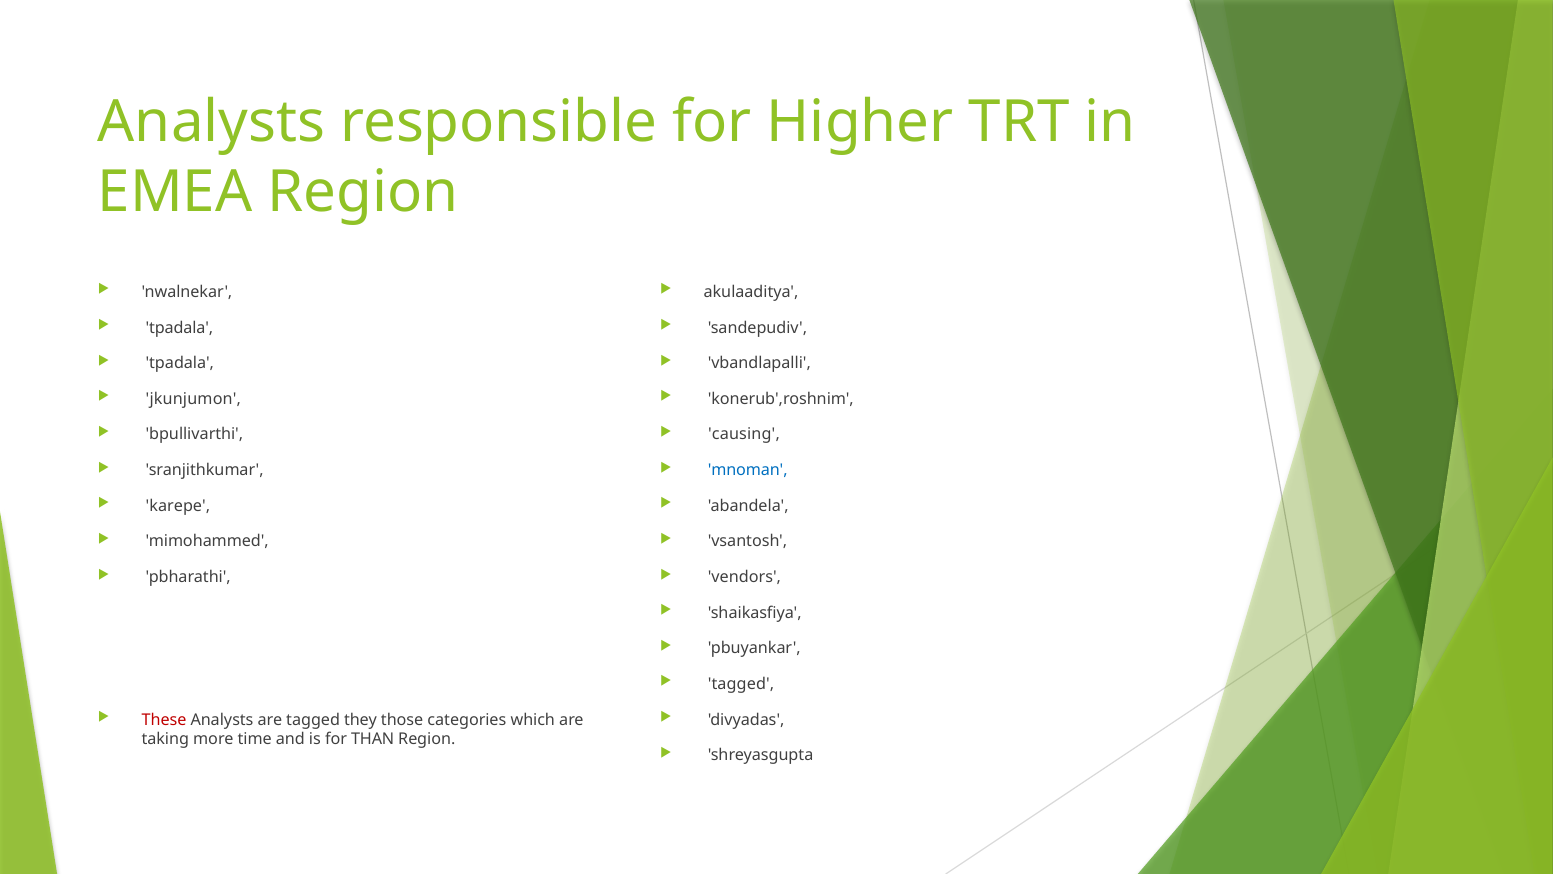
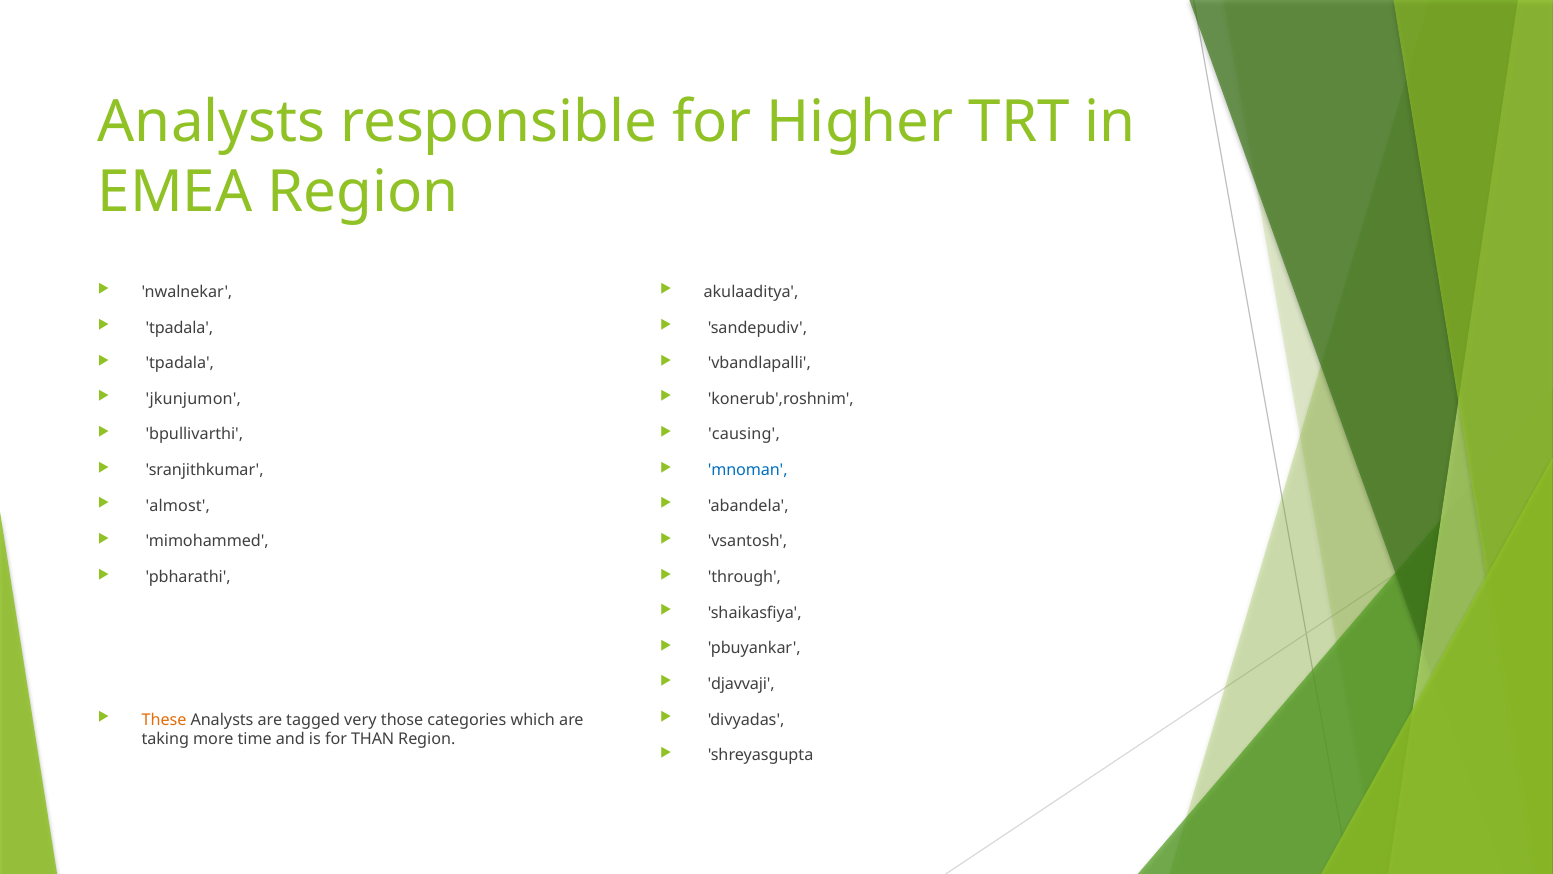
karepe: karepe -> almost
vendors: vendors -> through
tagged at (741, 684): tagged -> djavvaji
These colour: red -> orange
they: they -> very
